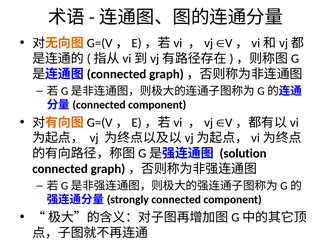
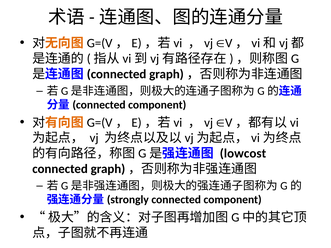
solution: solution -> lowcost
